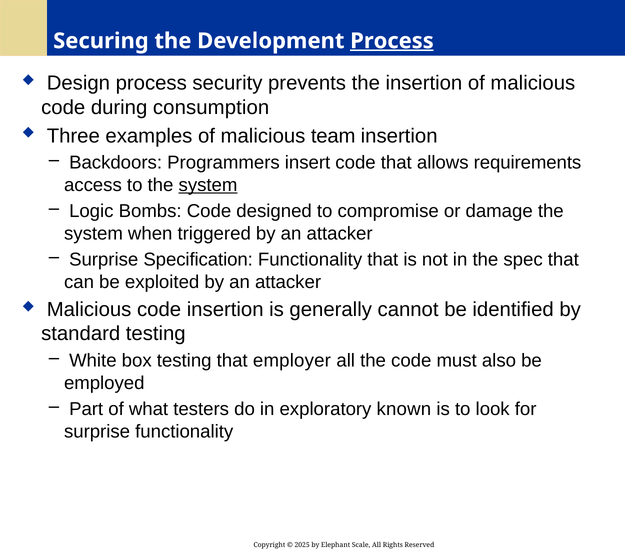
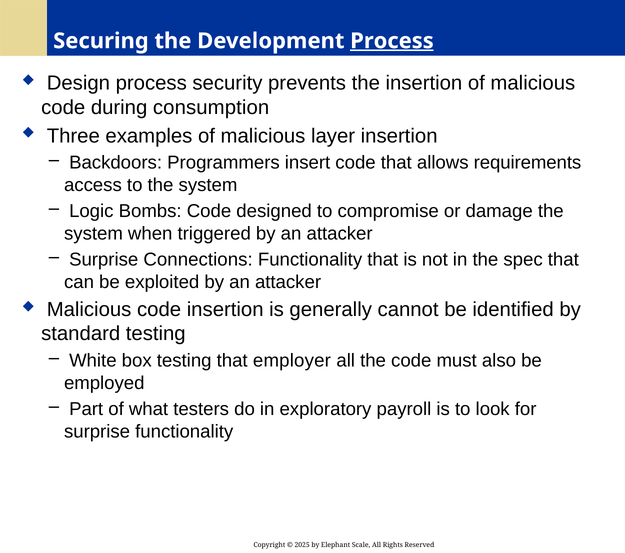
team: team -> layer
system at (208, 185) underline: present -> none
Specification: Specification -> Connections
known: known -> payroll
